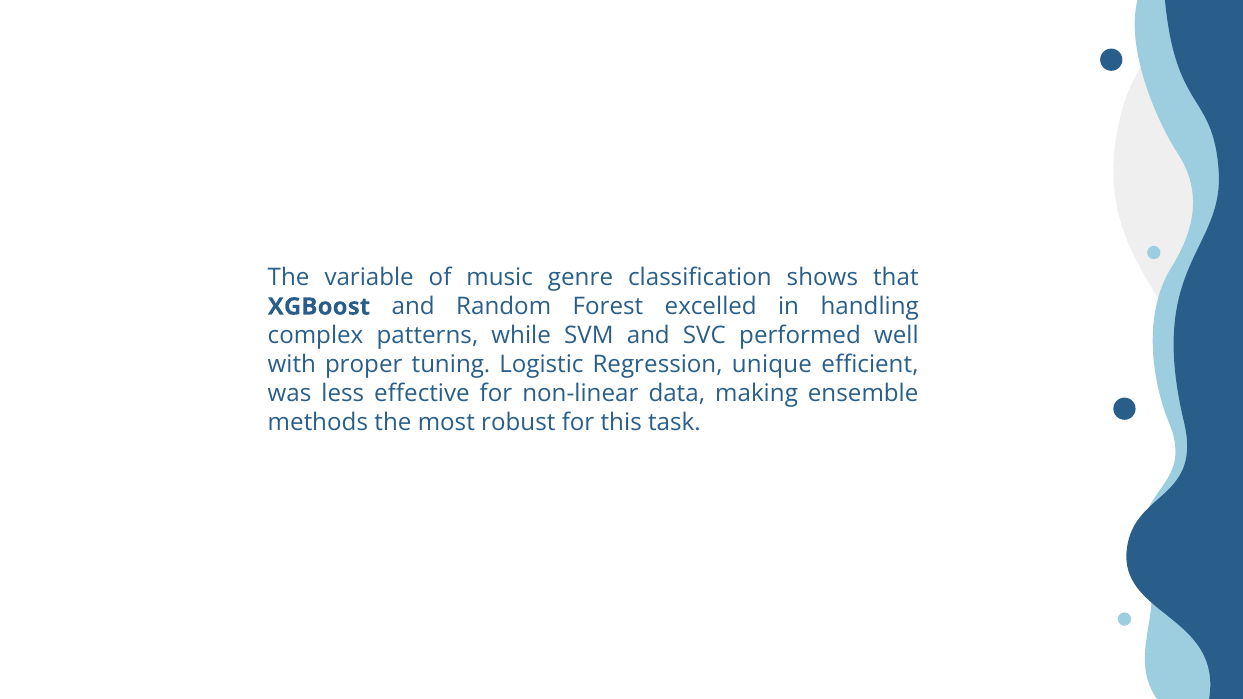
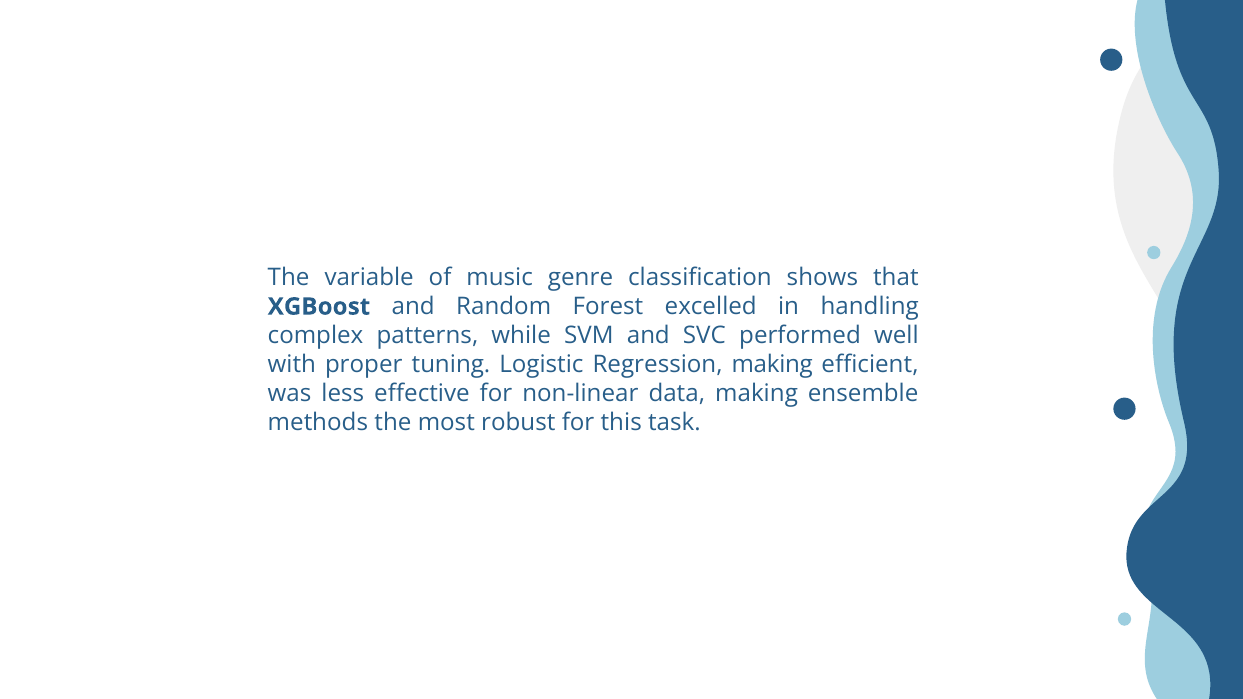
Regression unique: unique -> making
